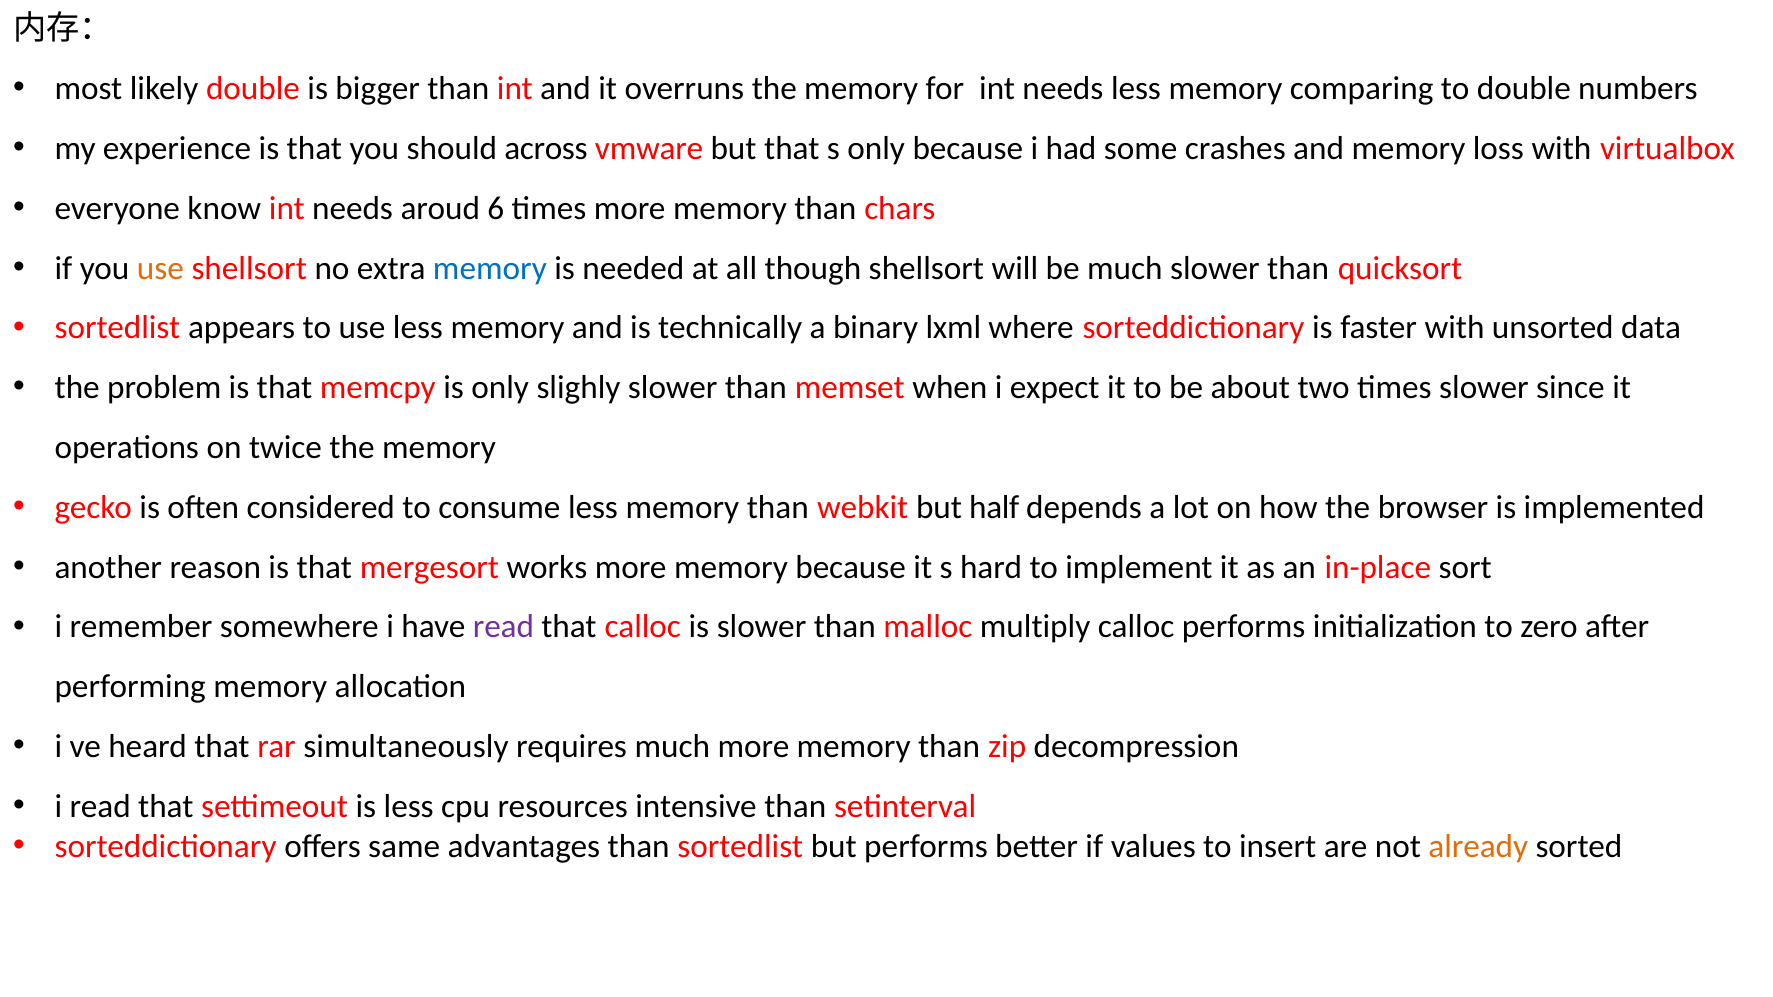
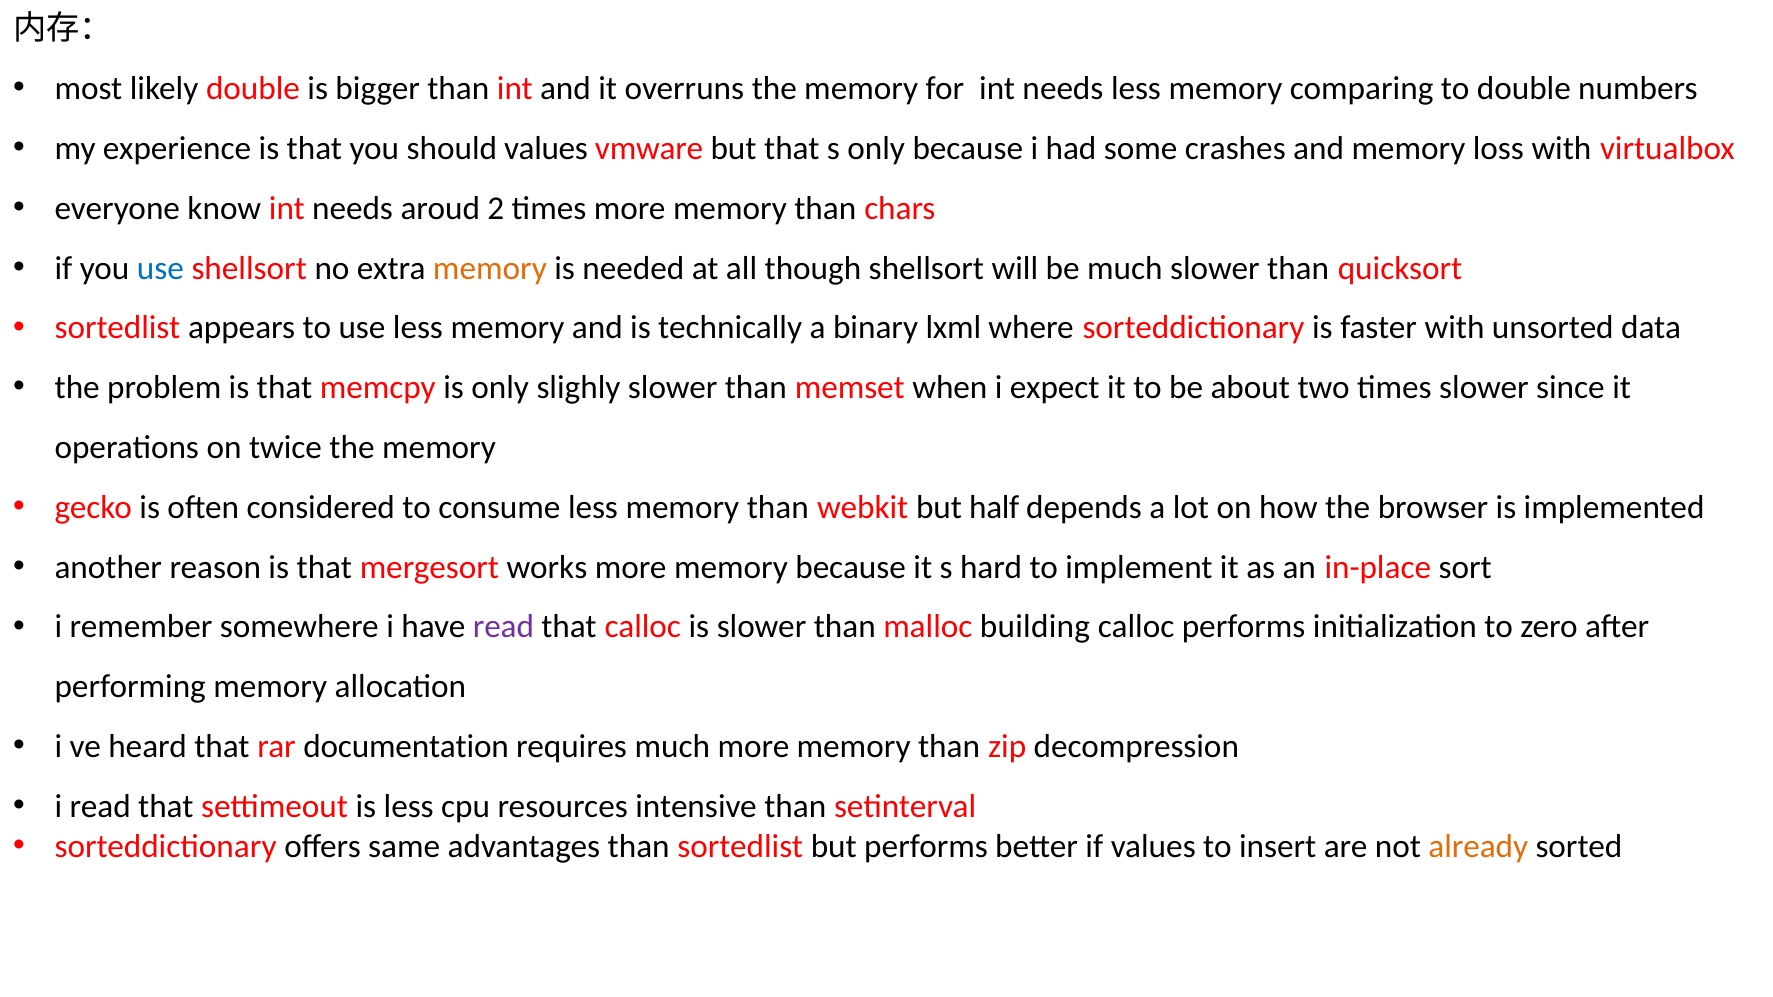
should across: across -> values
6: 6 -> 2
use at (160, 268) colour: orange -> blue
memory at (490, 268) colour: blue -> orange
multiply: multiply -> building
simultaneously: simultaneously -> documentation
